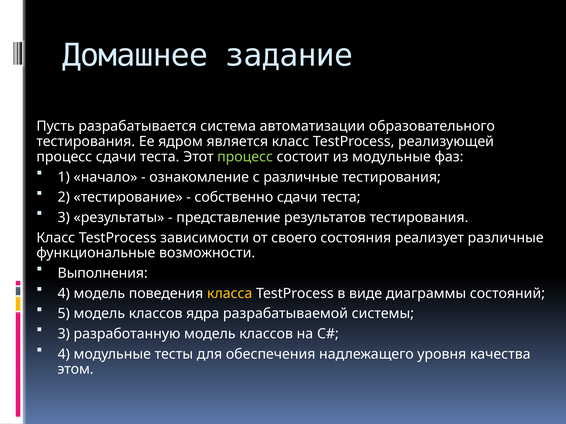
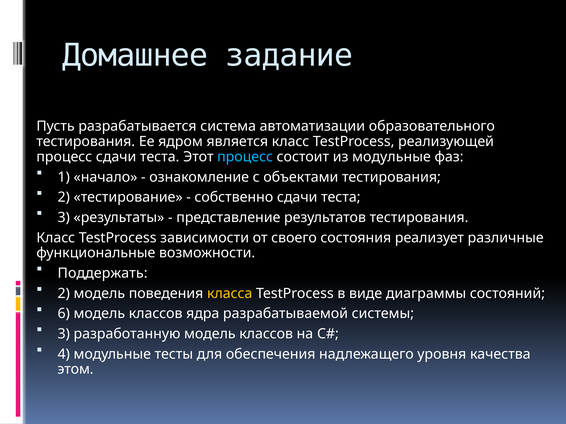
процесс at (245, 157) colour: light green -> light blue
с различные: различные -> объектами
Выполнения: Выполнения -> Поддержать
4 at (64, 294): 4 -> 2
5: 5 -> 6
